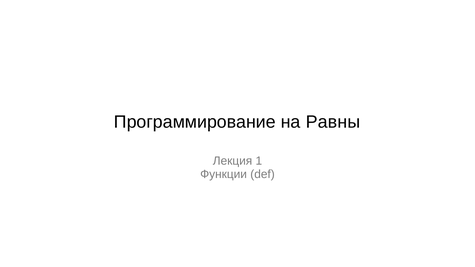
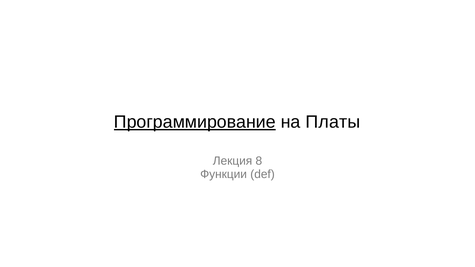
Программирование underline: none -> present
Равны: Равны -> Платы
1: 1 -> 8
